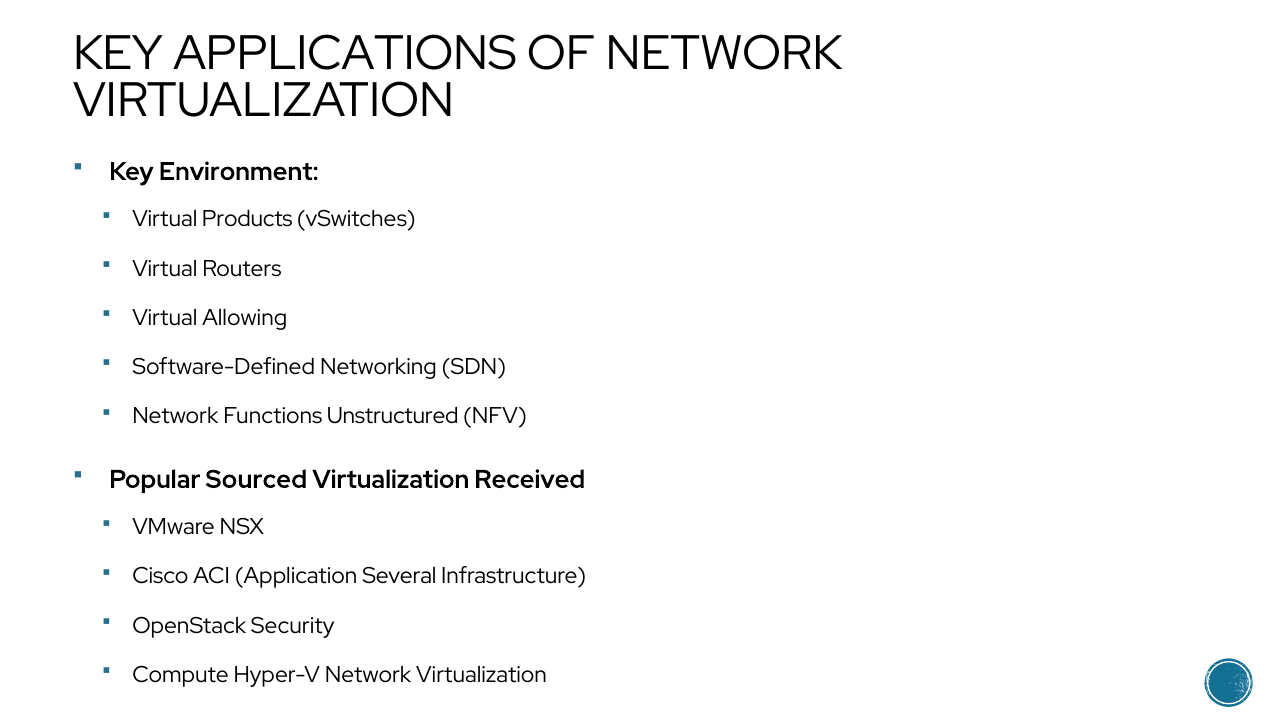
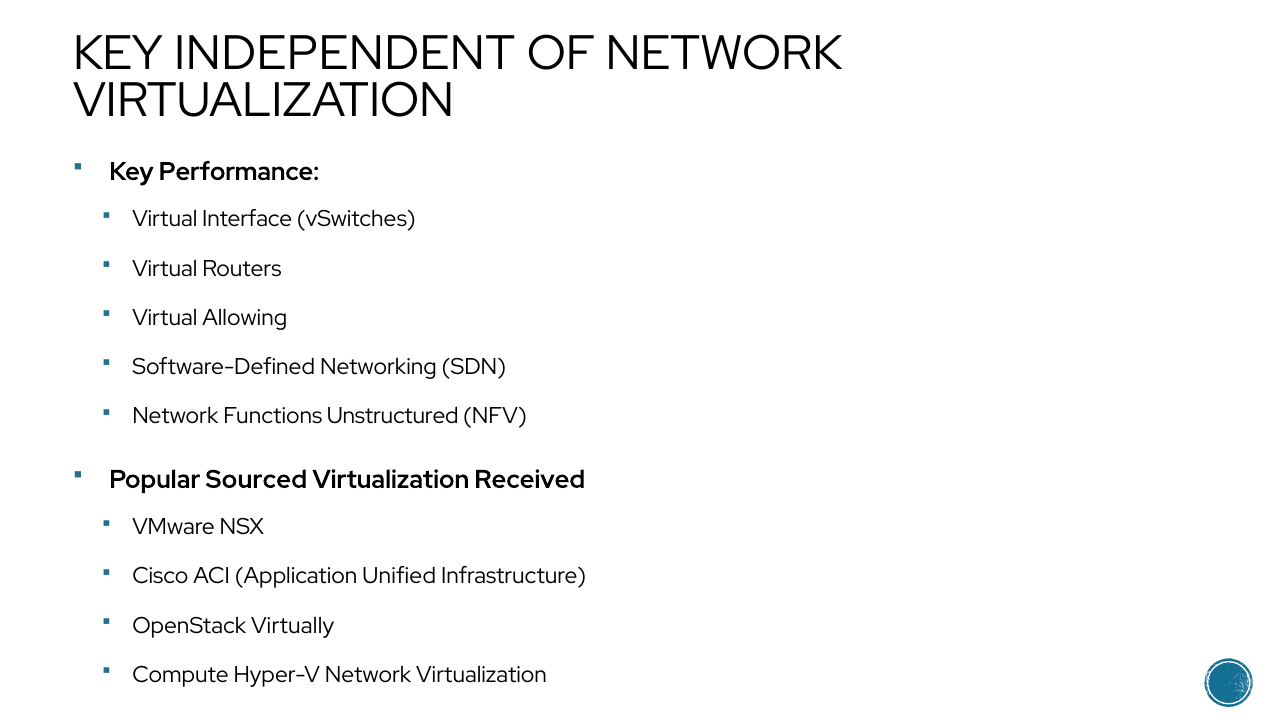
APPLICATIONS: APPLICATIONS -> INDEPENDENT
Environment: Environment -> Performance
Products: Products -> Interface
Several: Several -> Unified
Security: Security -> Virtually
